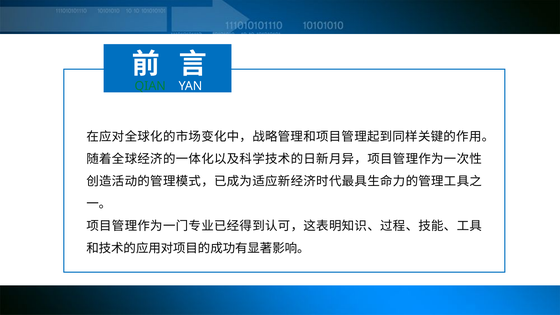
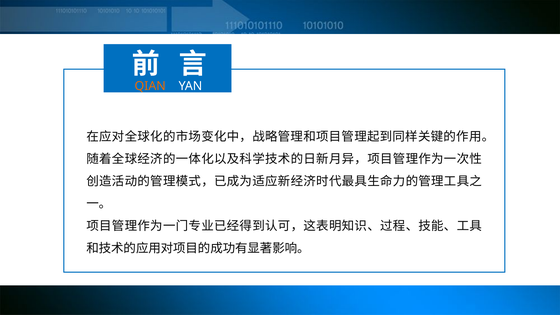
QIAN colour: green -> orange
